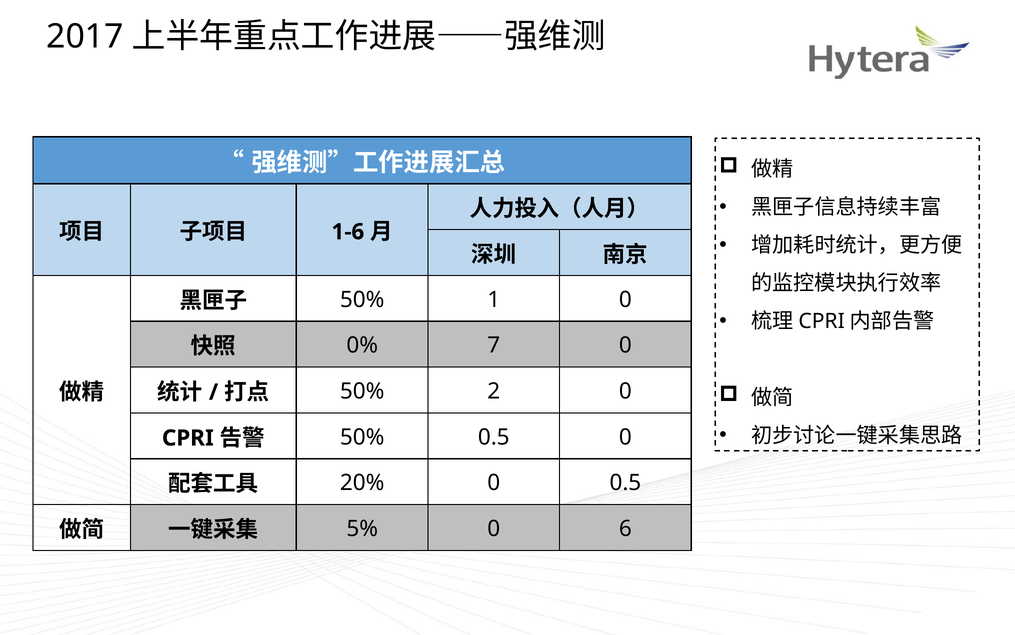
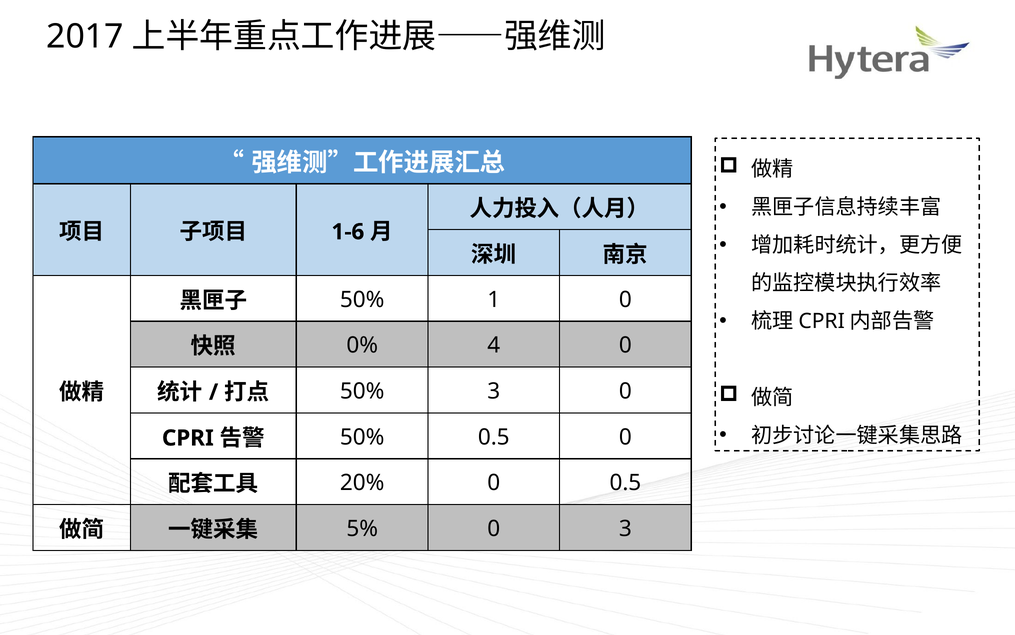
7: 7 -> 4
50% 2: 2 -> 3
0 6: 6 -> 3
